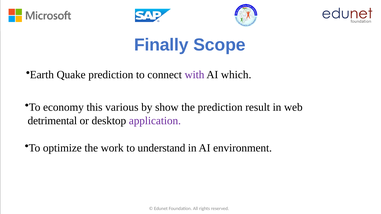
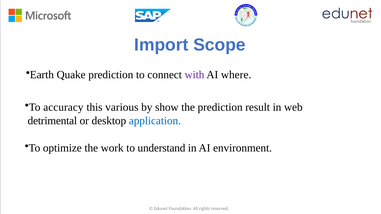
Finally: Finally -> Import
which: which -> where
economy: economy -> accuracy
application colour: purple -> blue
